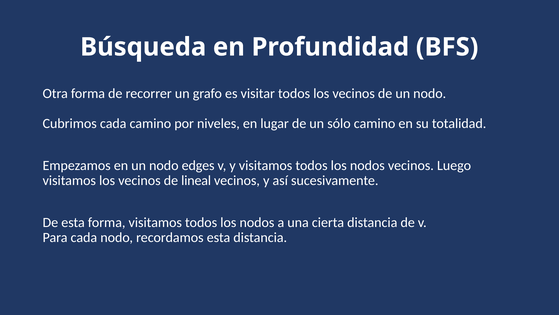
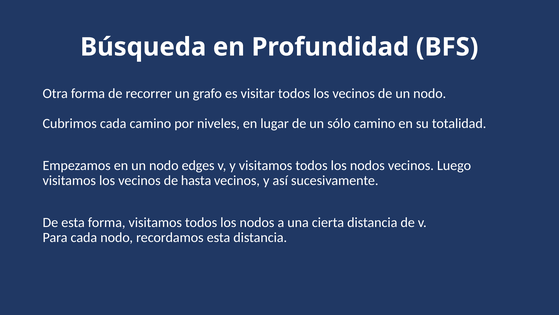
lineal: lineal -> hasta
